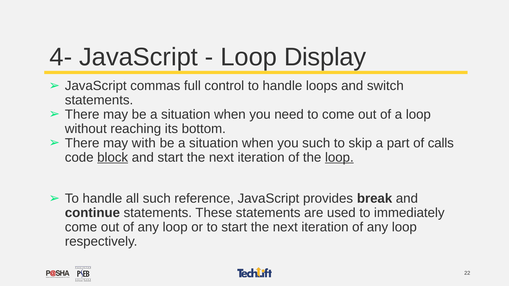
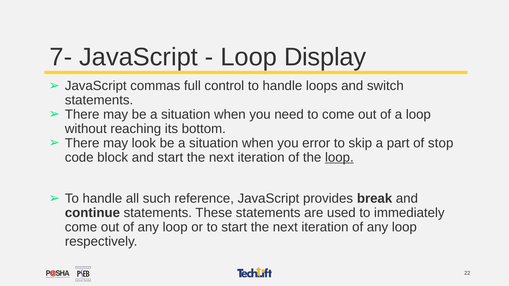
4-: 4- -> 7-
with: with -> look
you such: such -> error
calls: calls -> stop
block underline: present -> none
